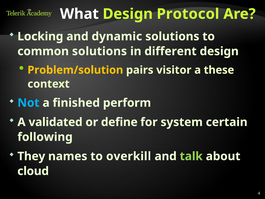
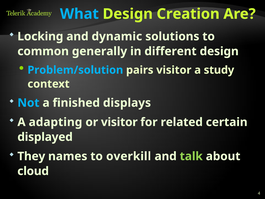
What colour: white -> light blue
Protocol: Protocol -> Creation
common solutions: solutions -> generally
Problem/solution colour: yellow -> light blue
these: these -> study
perform: perform -> displays
validated: validated -> adapting
or define: define -> visitor
system: system -> related
following: following -> displayed
